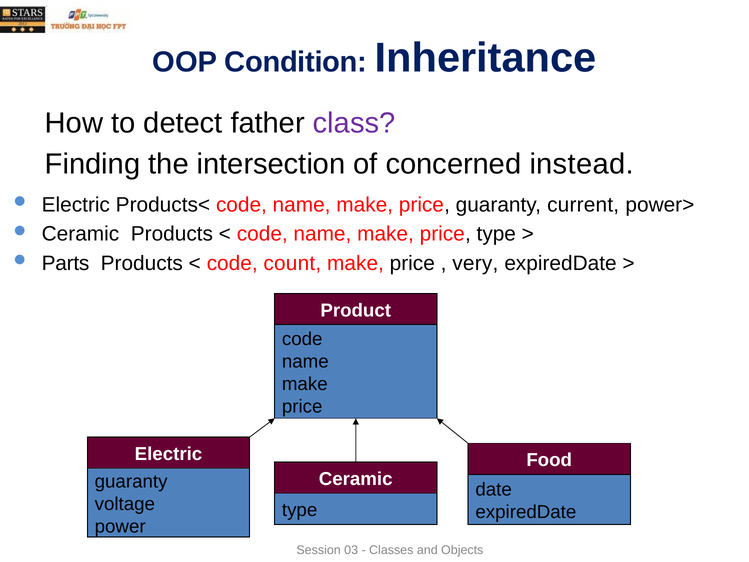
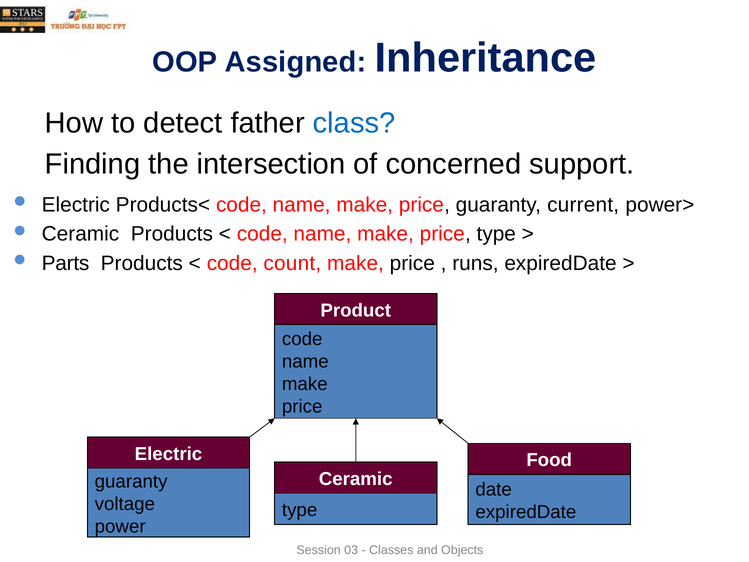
Condition: Condition -> Assigned
class colour: purple -> blue
instead: instead -> support
very: very -> runs
